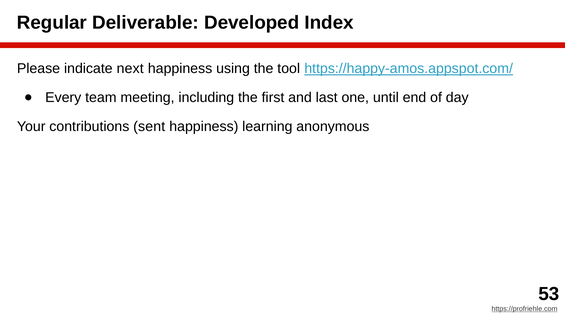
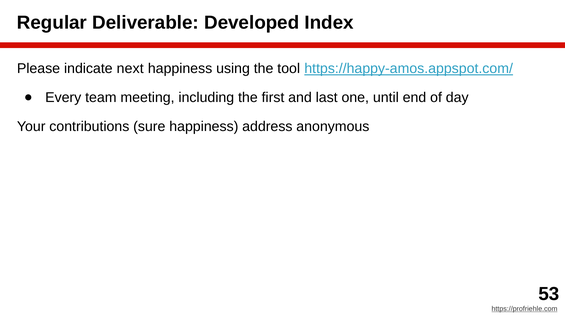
sent: sent -> sure
learning: learning -> address
